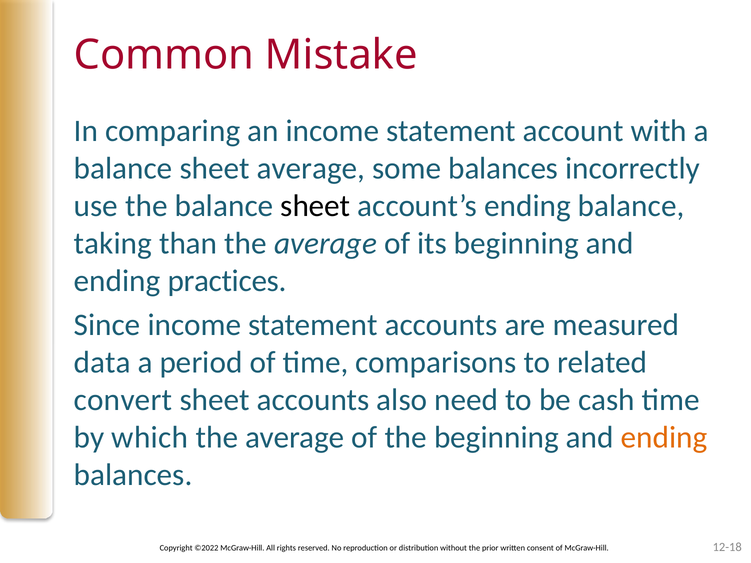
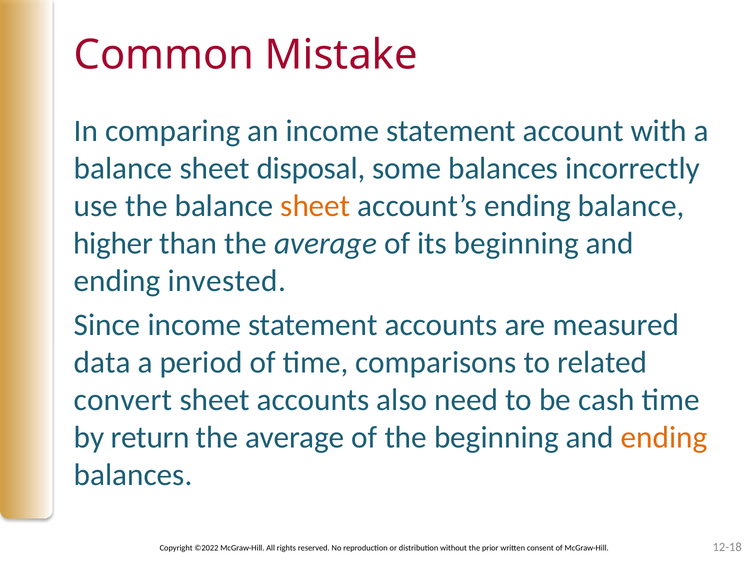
sheet average: average -> disposal
sheet at (315, 206) colour: black -> orange
taking: taking -> higher
practices: practices -> invested
which: which -> return
